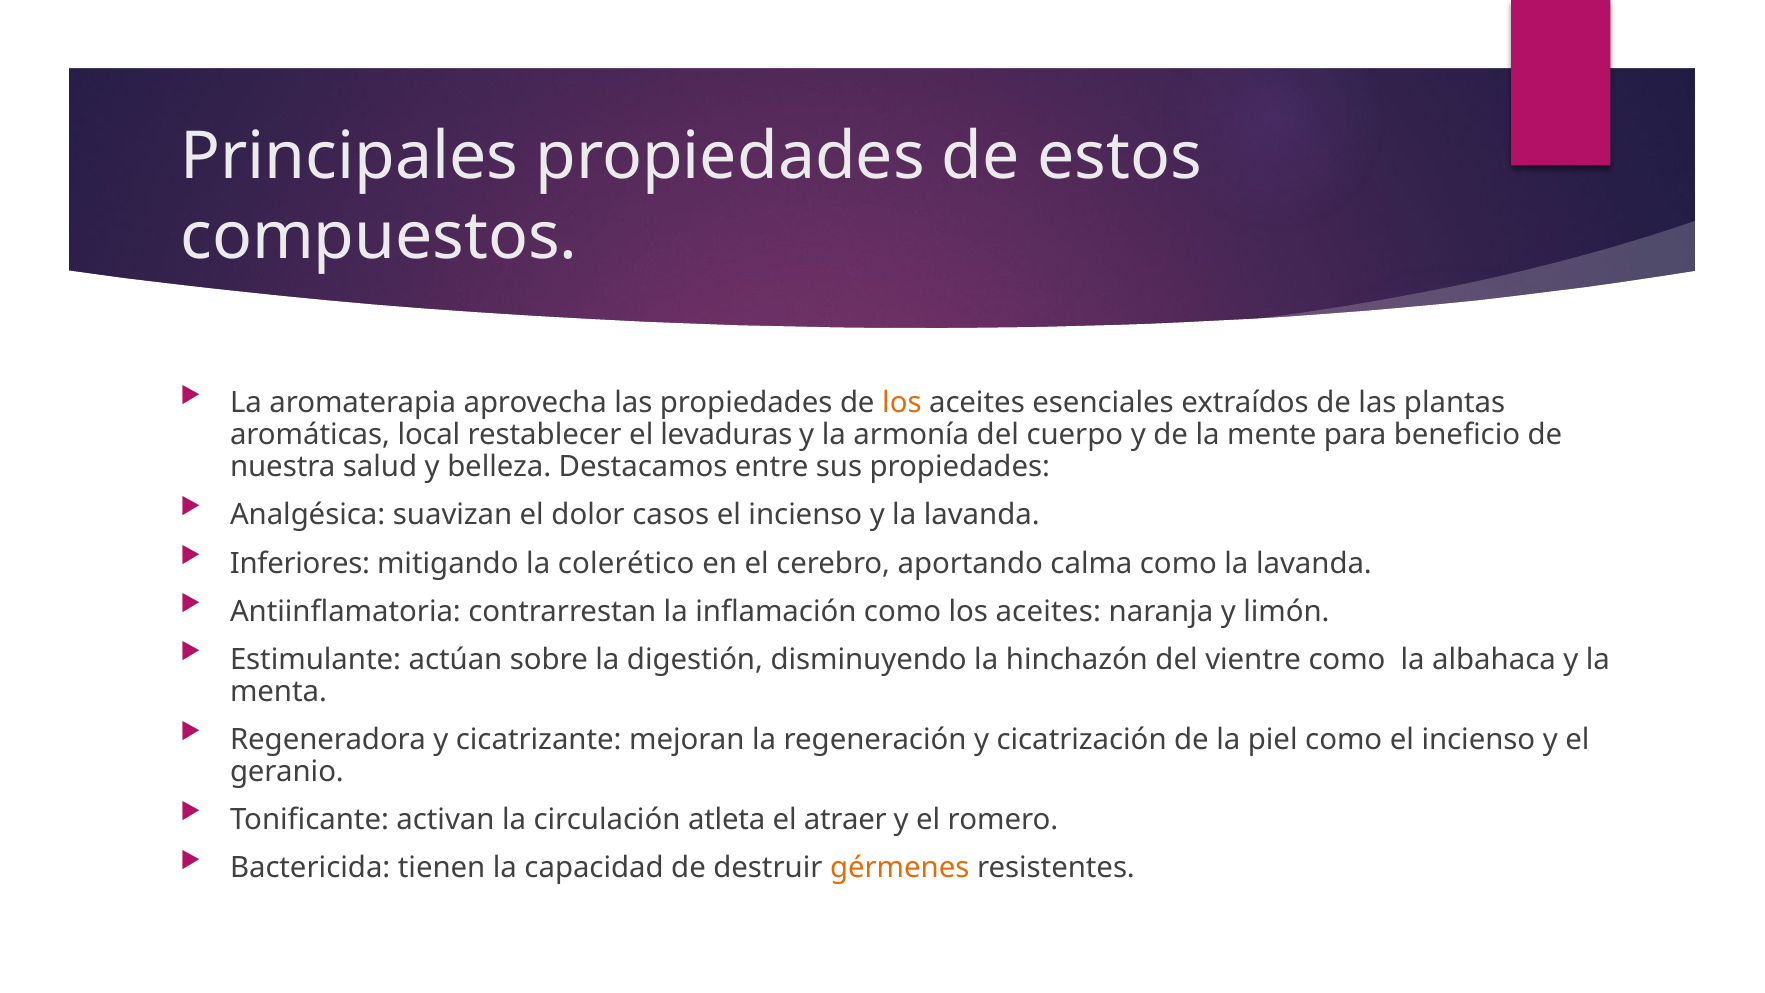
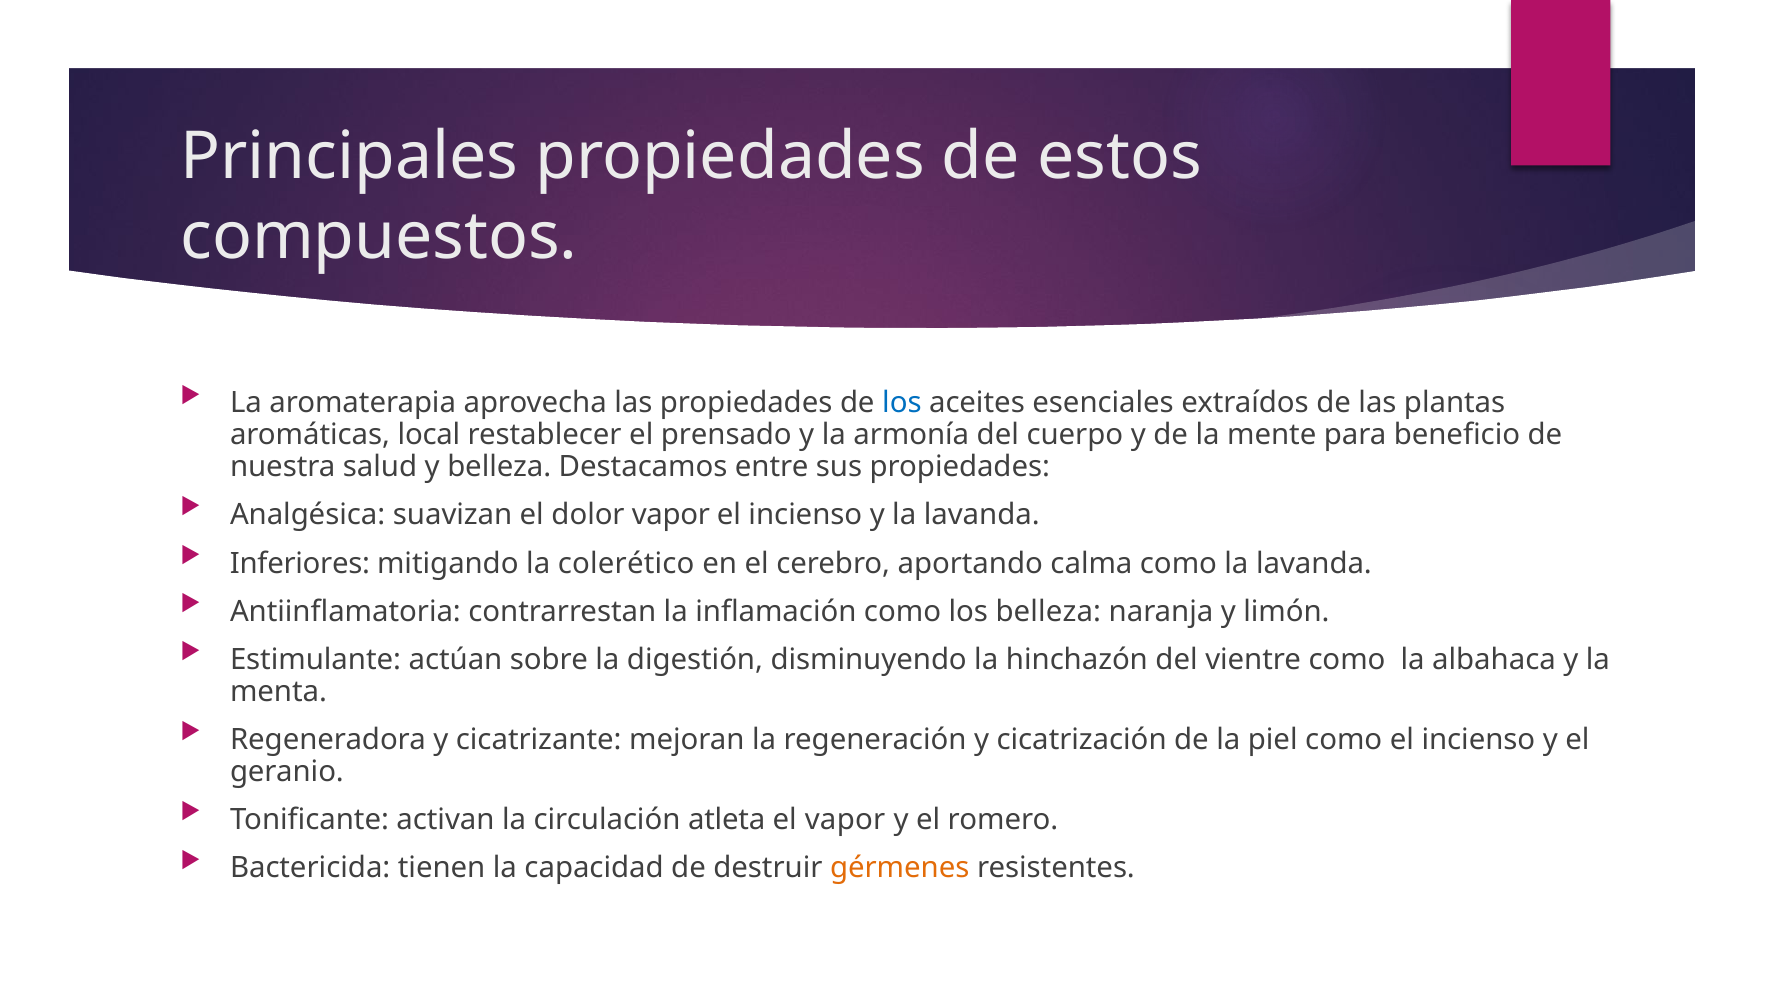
los at (902, 403) colour: orange -> blue
levaduras: levaduras -> prensado
dolor casos: casos -> vapor
como los aceites: aceites -> belleza
el atraer: atraer -> vapor
